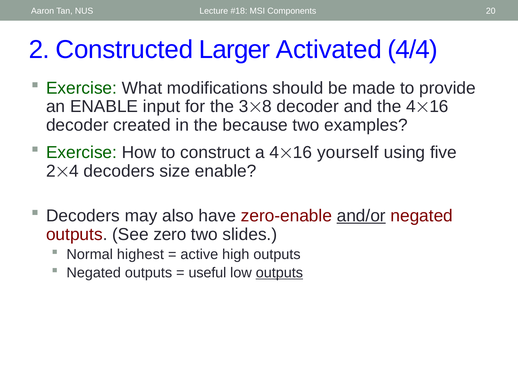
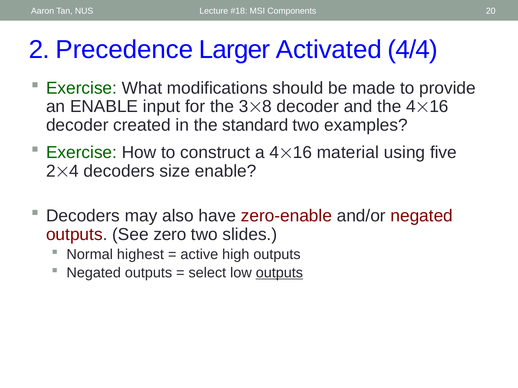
Constructed: Constructed -> Precedence
because: because -> standard
yourself: yourself -> material
and/or underline: present -> none
useful: useful -> select
